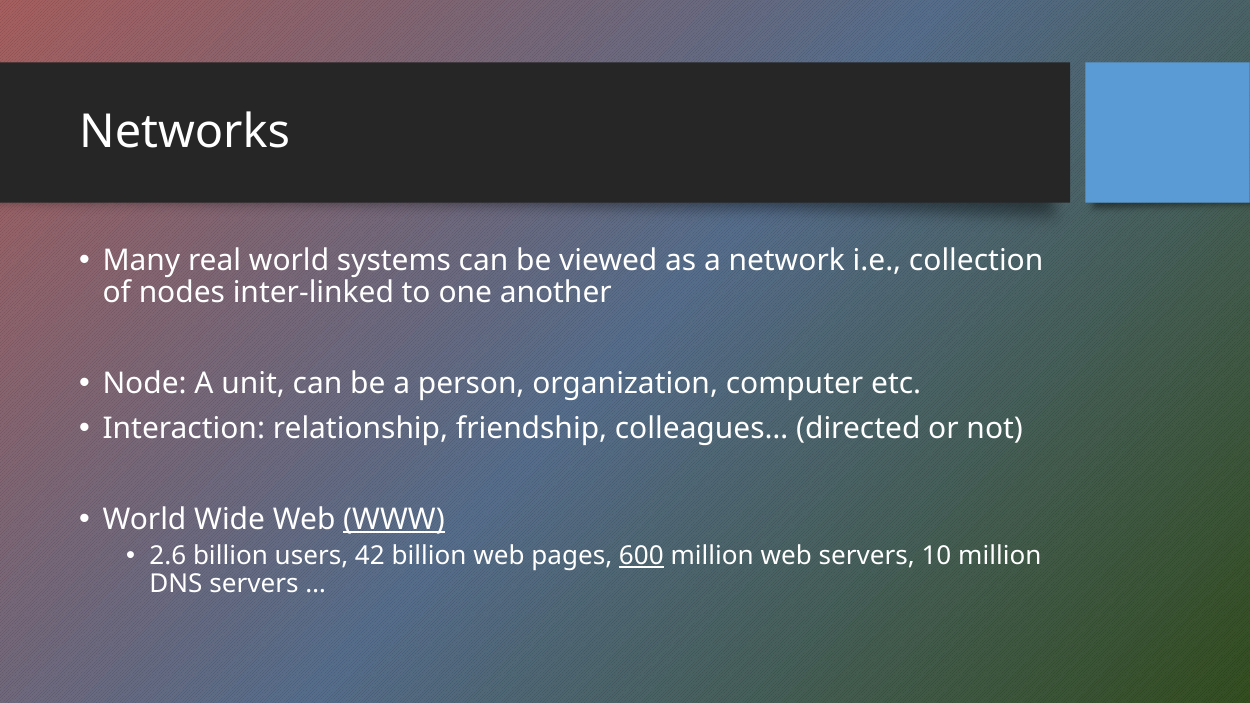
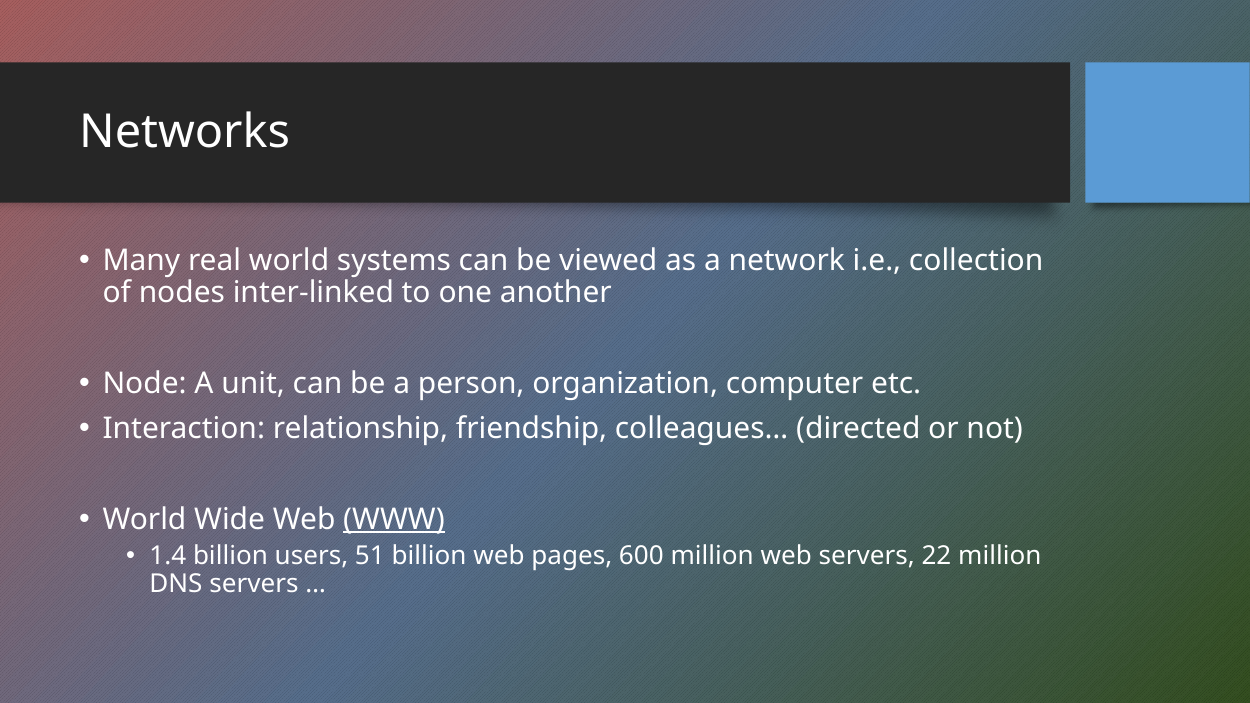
2.6: 2.6 -> 1.4
42: 42 -> 51
600 underline: present -> none
10: 10 -> 22
